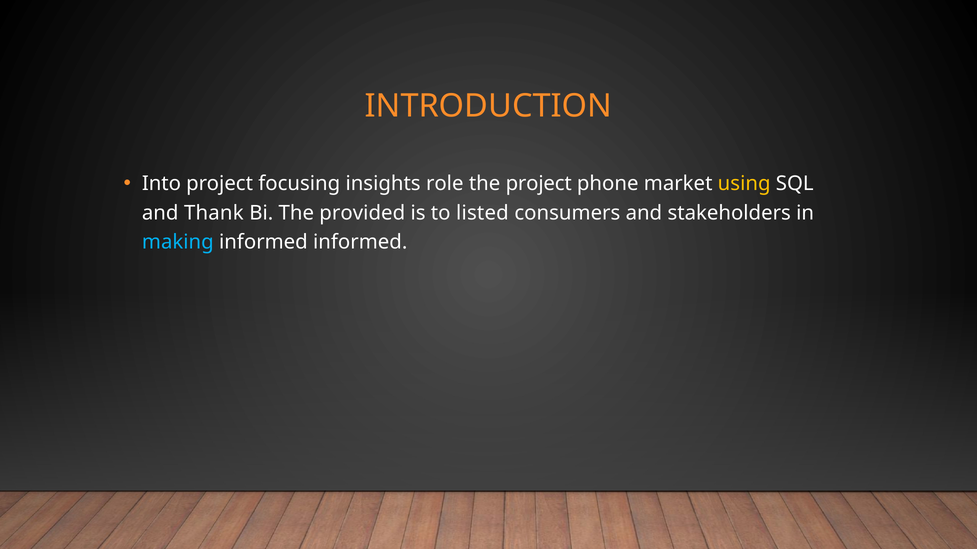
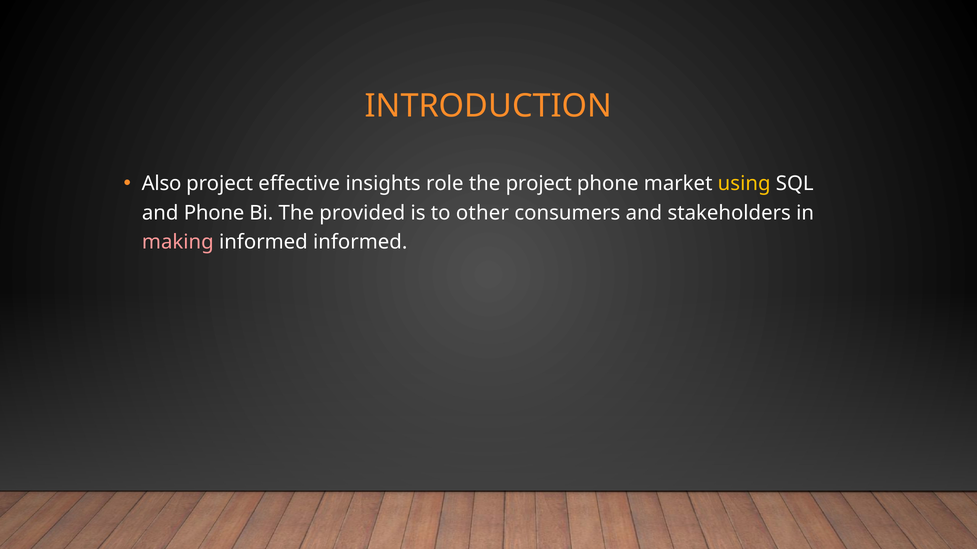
Into: Into -> Also
focusing: focusing -> effective
and Thank: Thank -> Phone
listed: listed -> other
making colour: light blue -> pink
